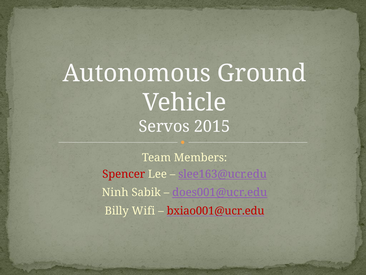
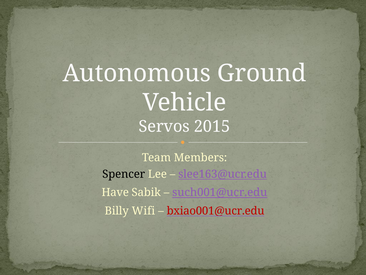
Spencer colour: red -> black
Ninh: Ninh -> Have
does001@ucr.edu: does001@ucr.edu -> such001@ucr.edu
